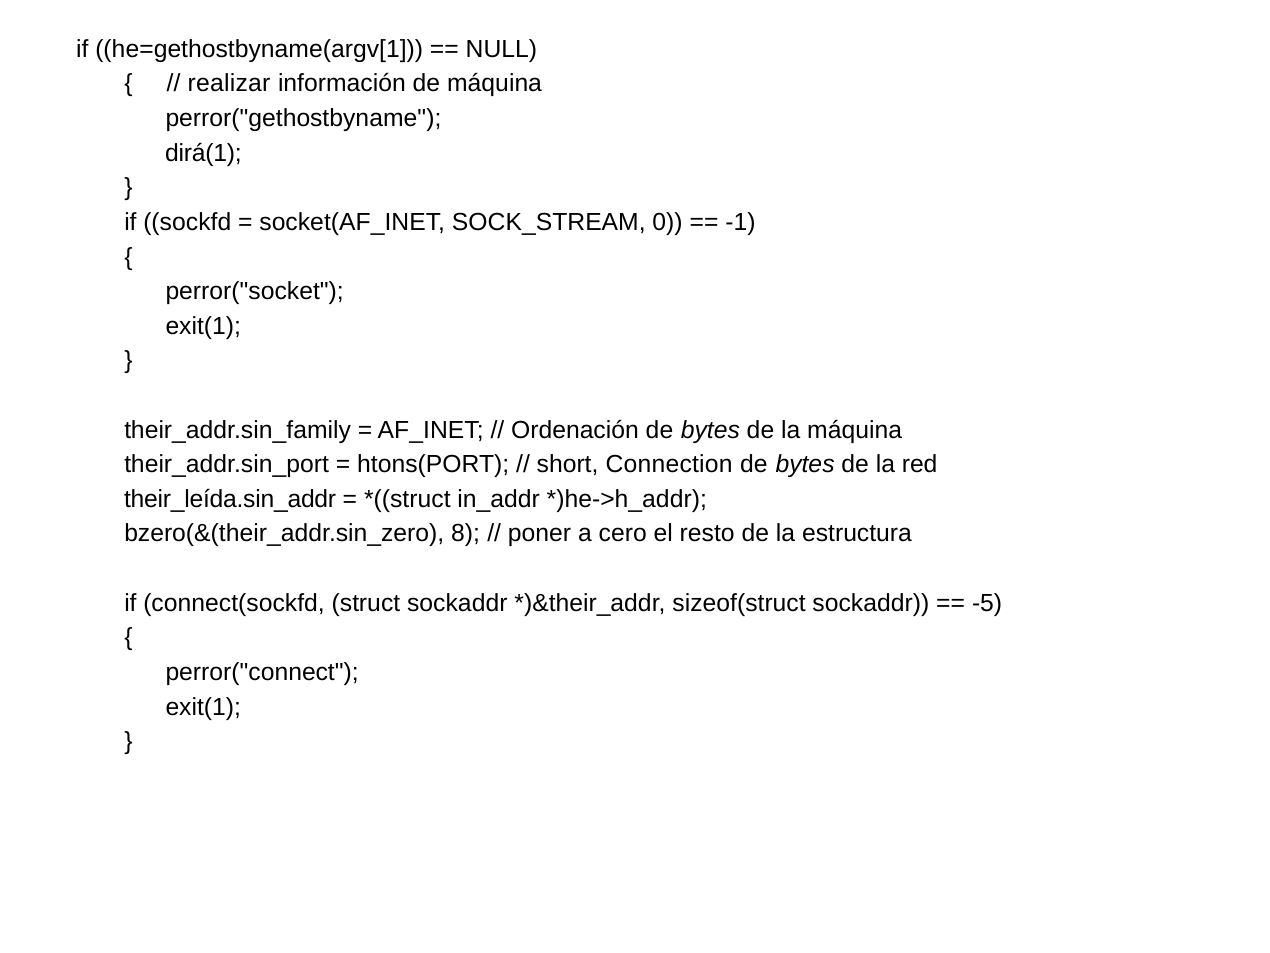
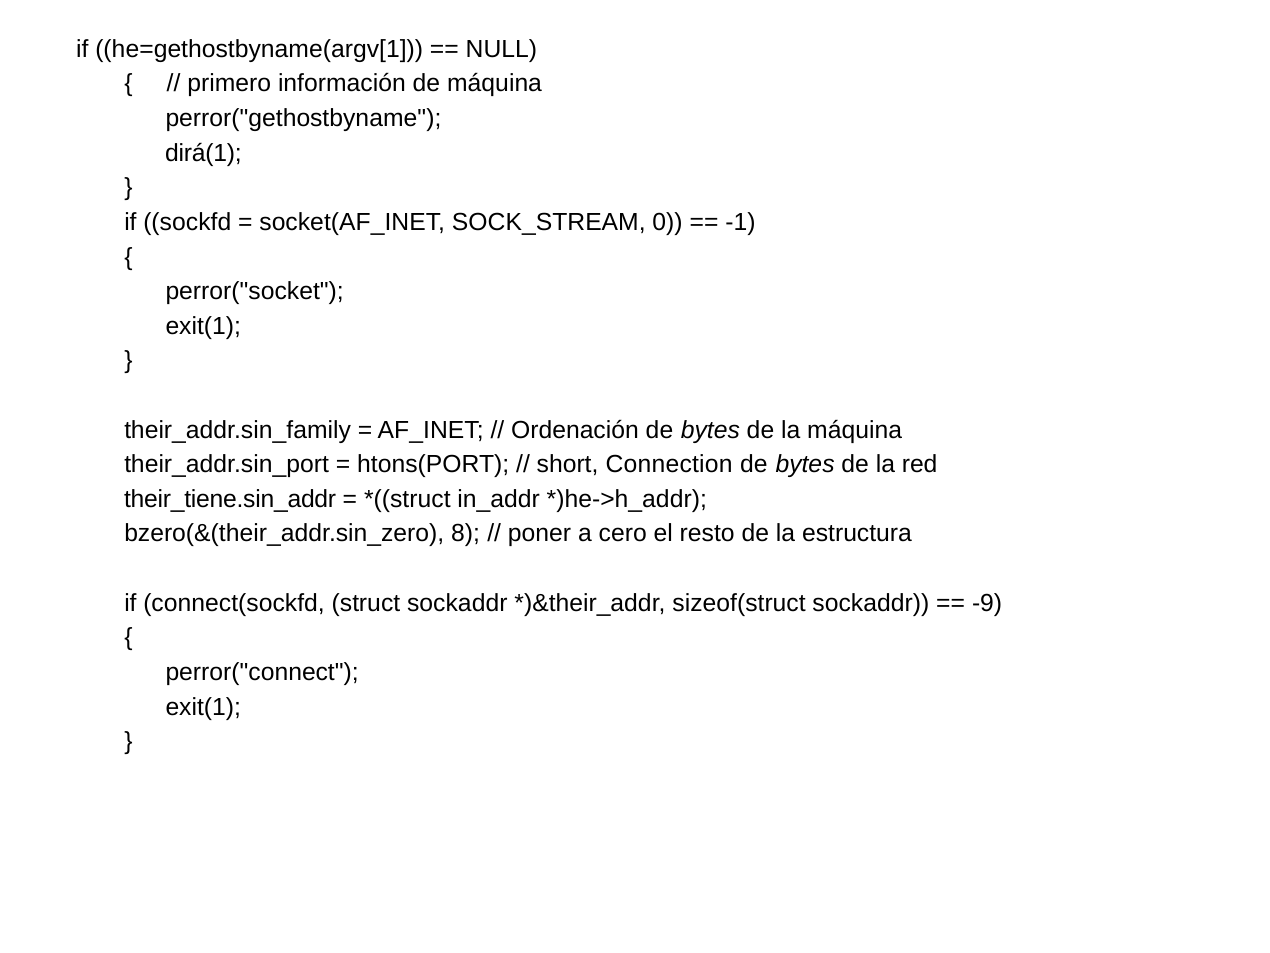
realizar: realizar -> primero
their_leída.sin_addr: their_leída.sin_addr -> their_tiene.sin_addr
-5: -5 -> -9
